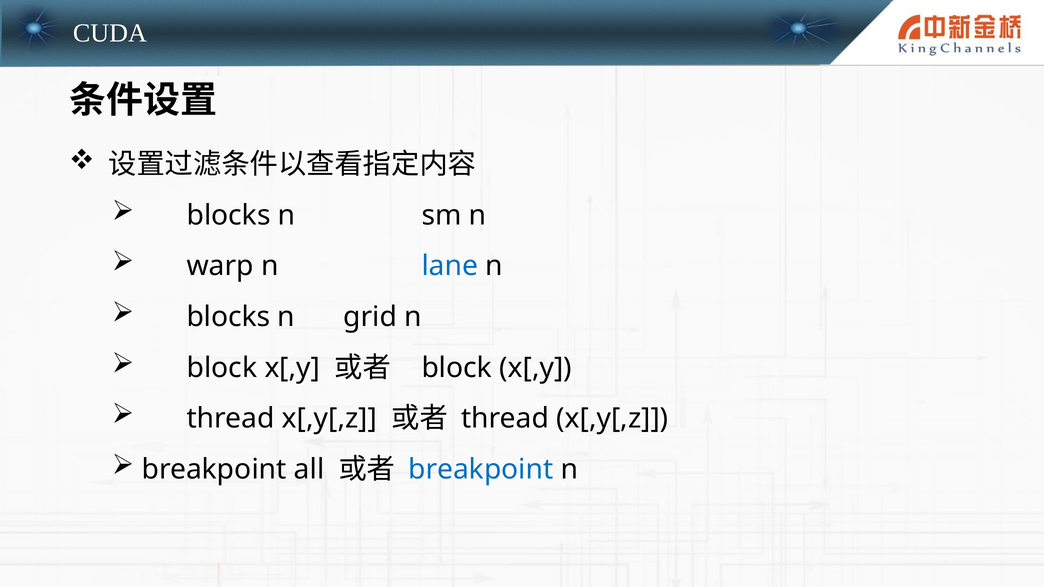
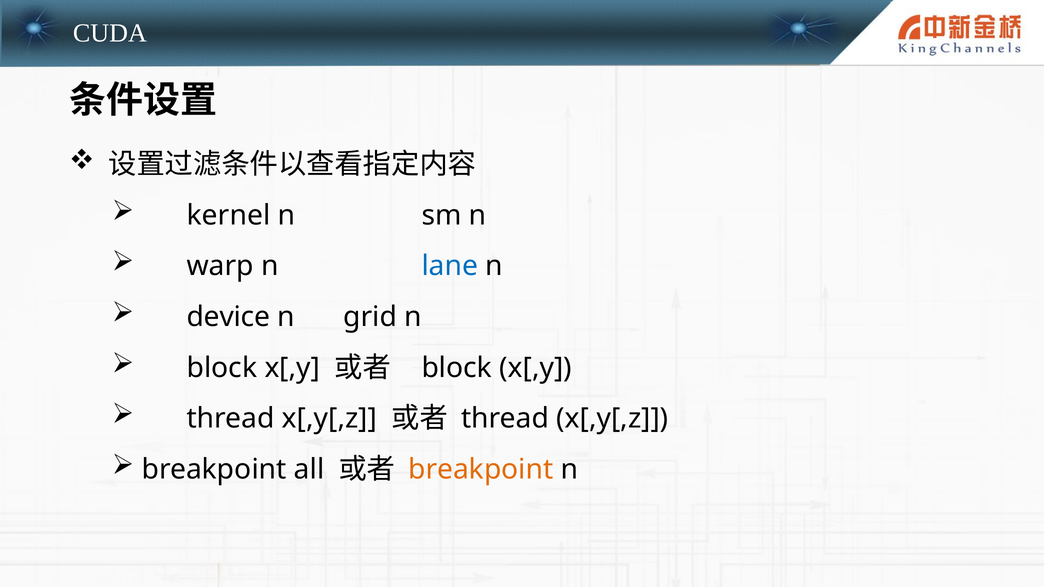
blocks at (229, 215): blocks -> kernel
blocks at (228, 317): blocks -> device
breakpoint at (481, 470) colour: blue -> orange
